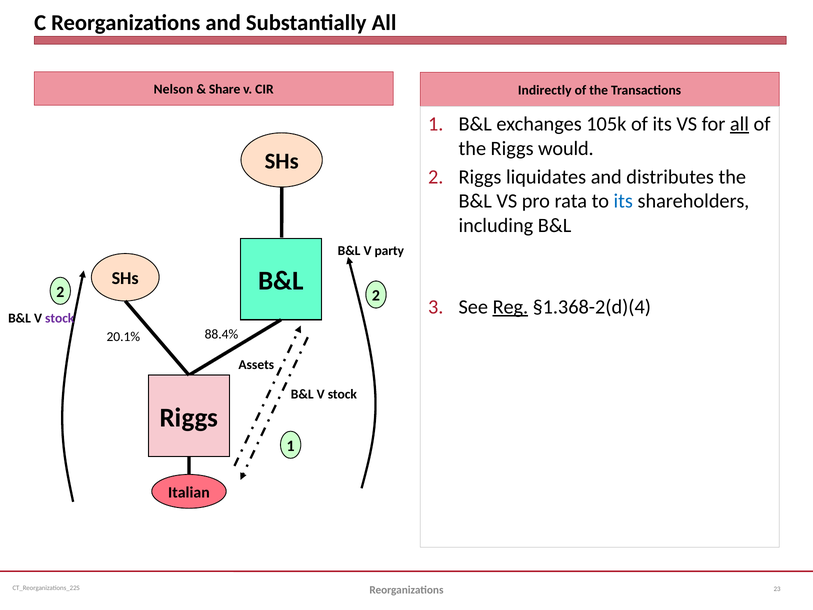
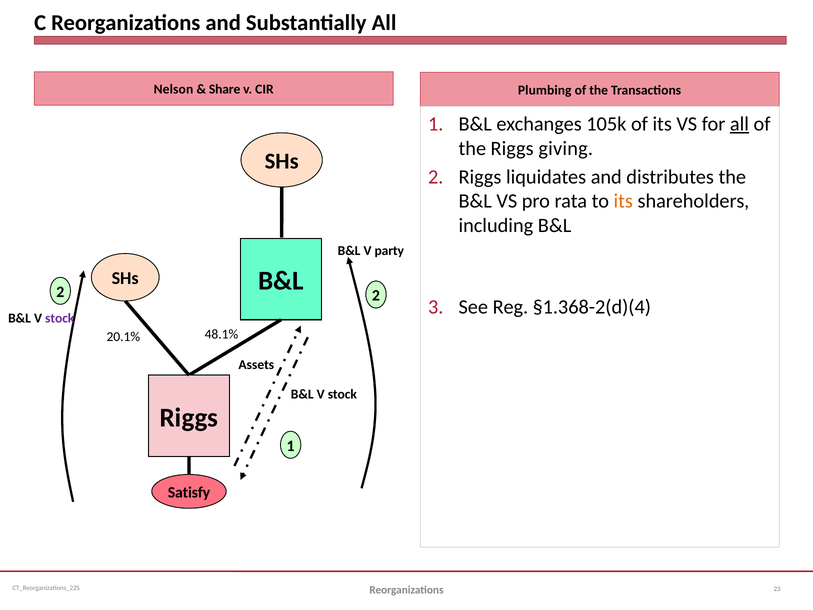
Indirectly: Indirectly -> Plumbing
would: would -> giving
its at (623, 201) colour: blue -> orange
Reg underline: present -> none
88.4%: 88.4% -> 48.1%
Italian: Italian -> Satisfy
